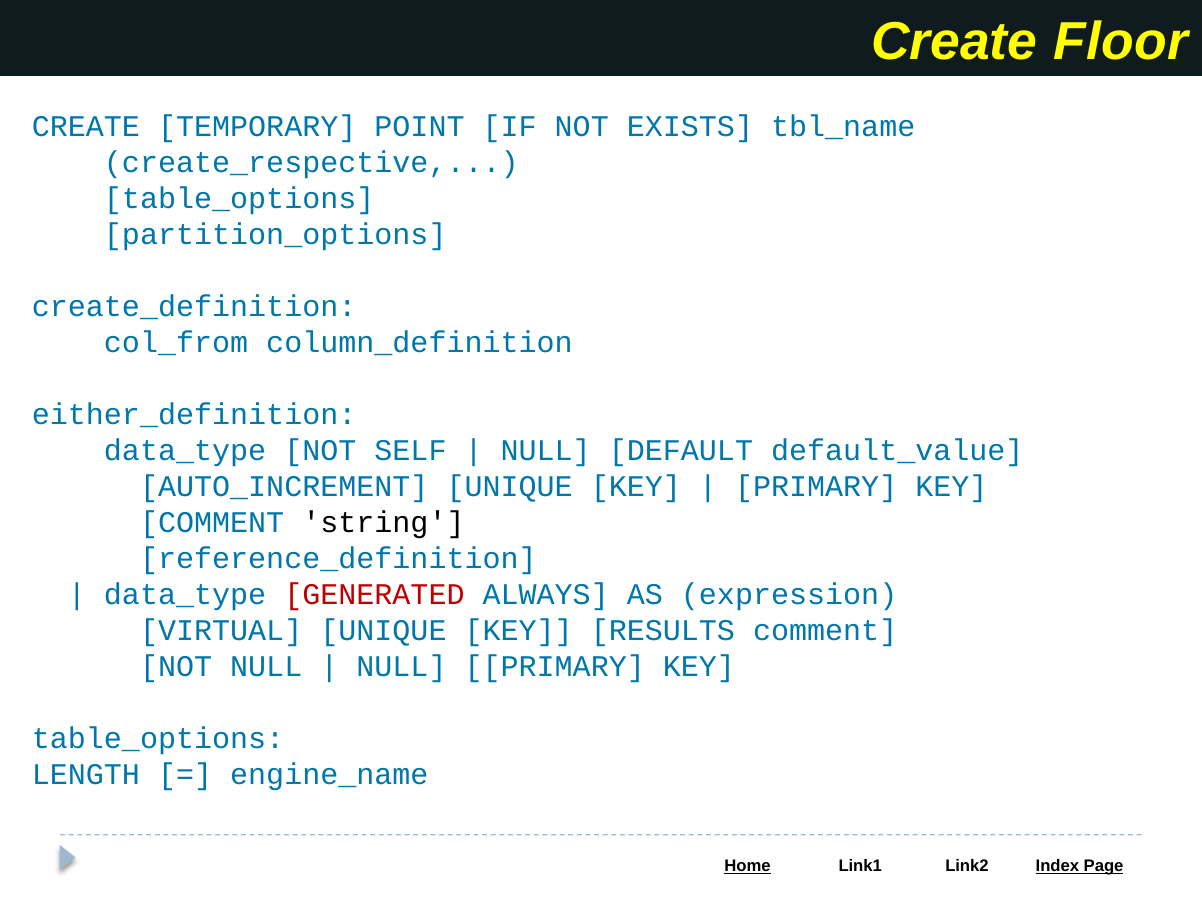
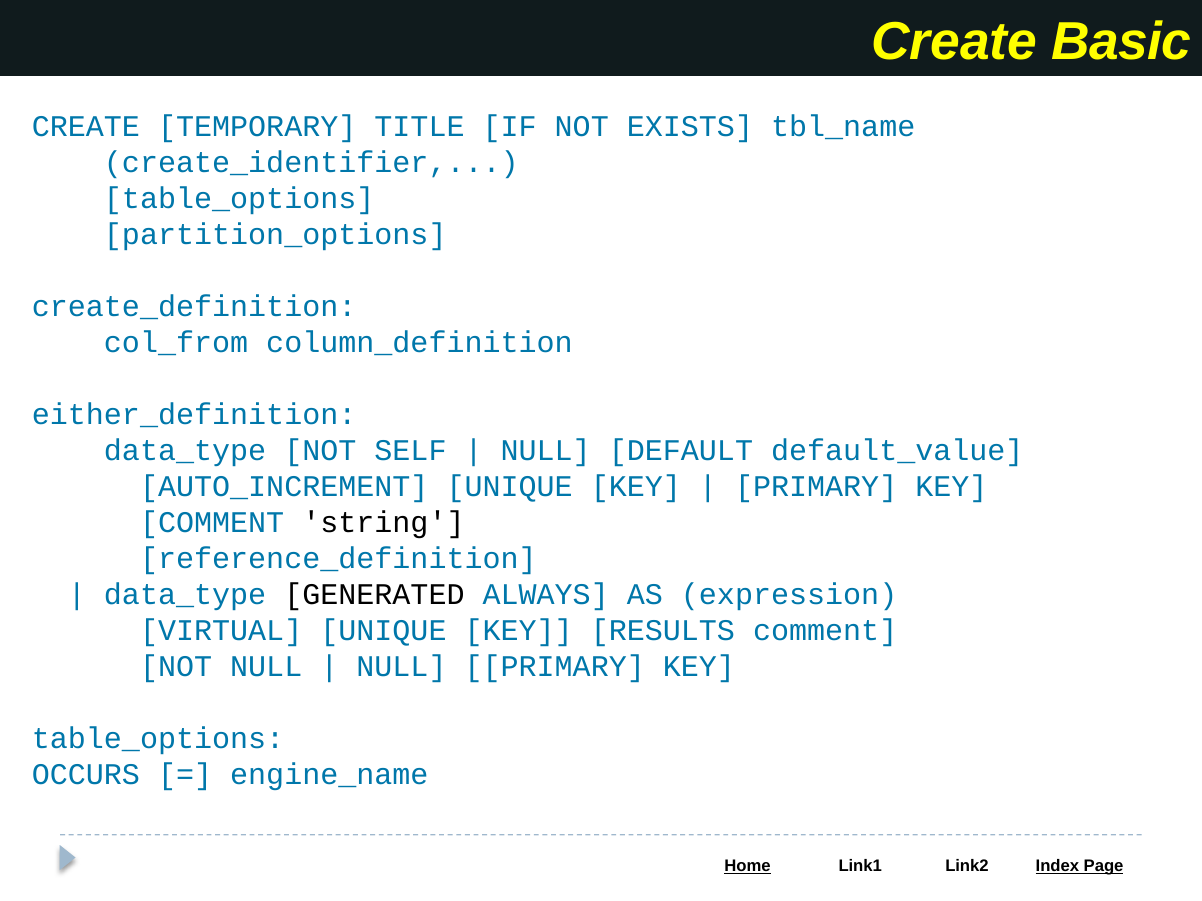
Floor: Floor -> Basic
POINT: POINT -> TITLE
create_respective: create_respective -> create_identifier
GENERATED colour: red -> black
LENGTH: LENGTH -> OCCURS
